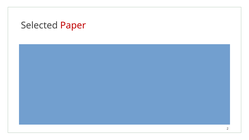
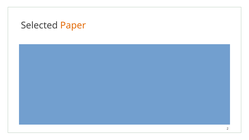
Paper colour: red -> orange
